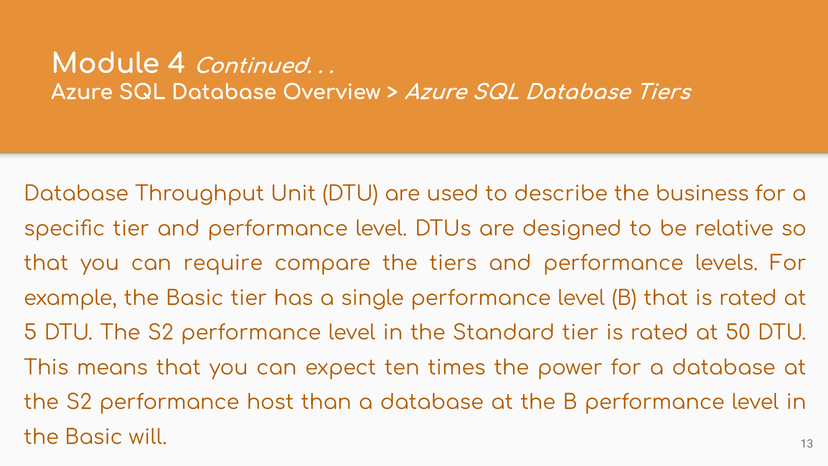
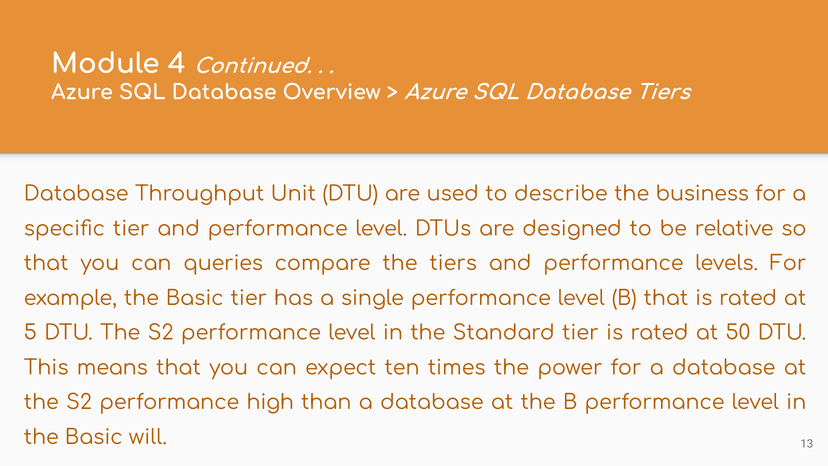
require: require -> queries
host: host -> high
